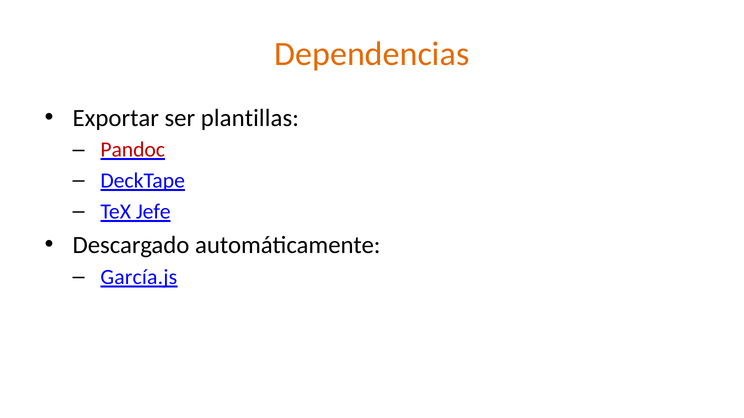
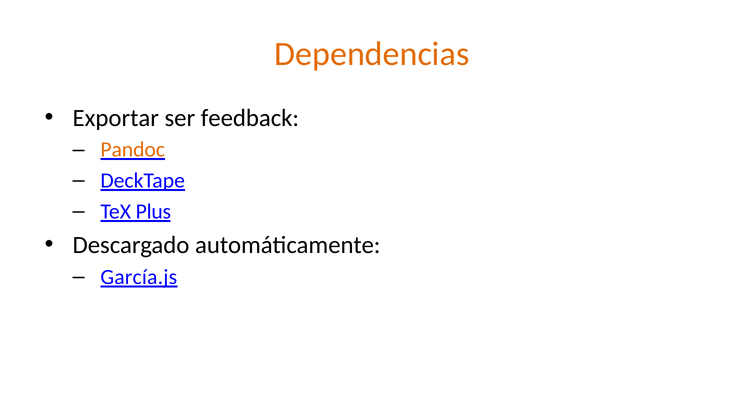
plantillas: plantillas -> feedback
Pandoc colour: red -> orange
Jefe: Jefe -> Plus
